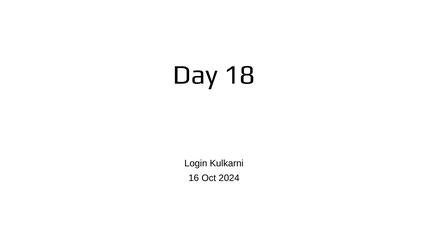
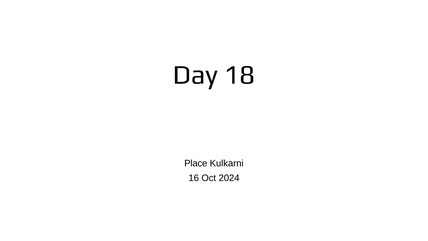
Login: Login -> Place
